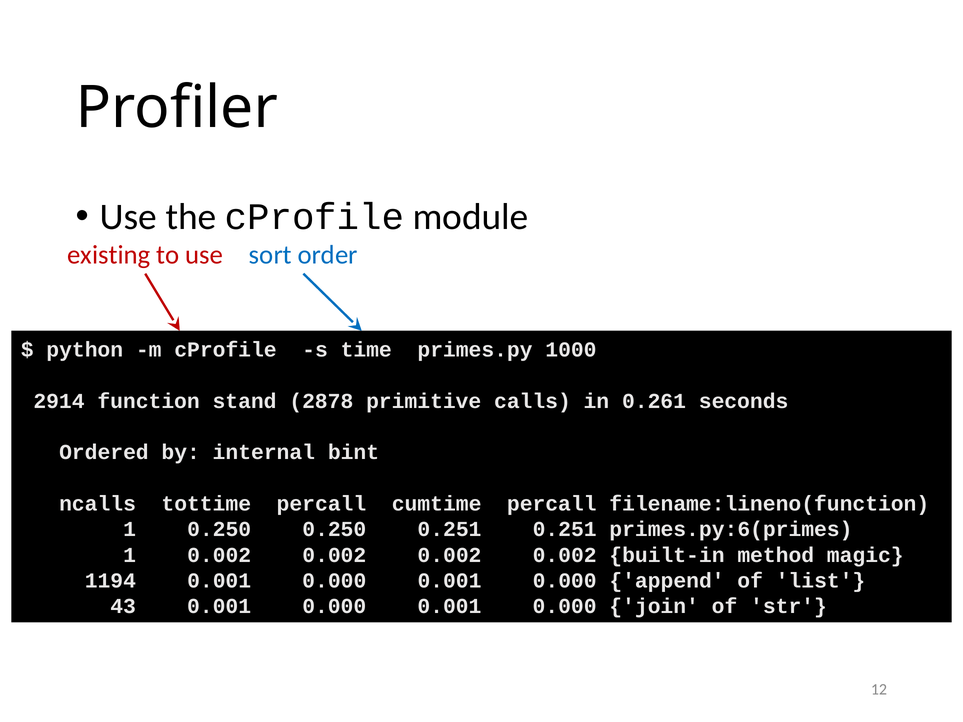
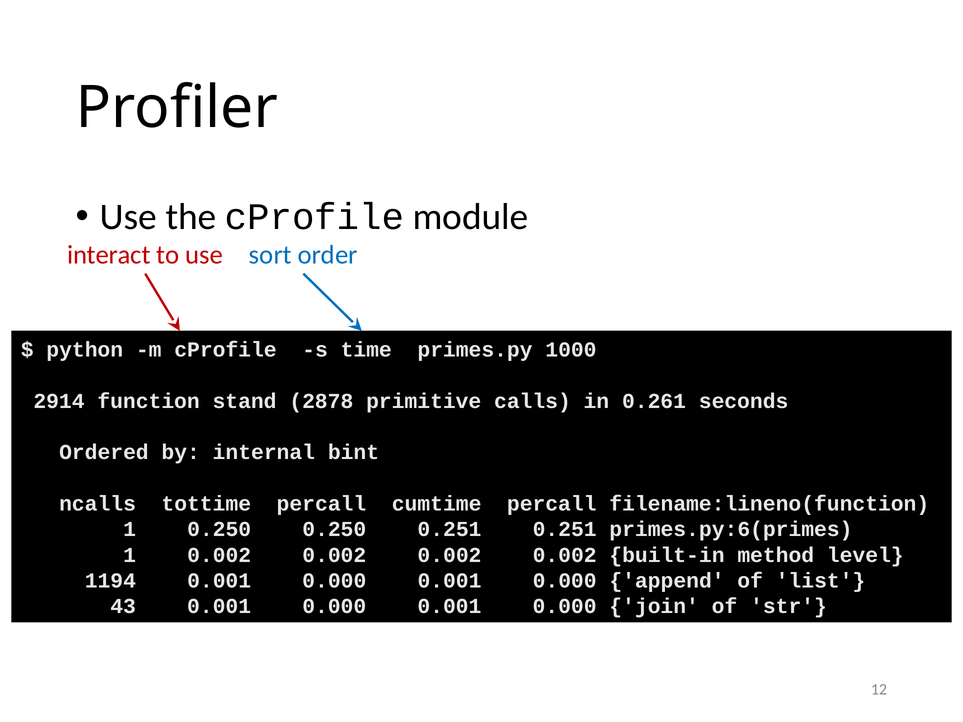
existing: existing -> interact
magic: magic -> level
